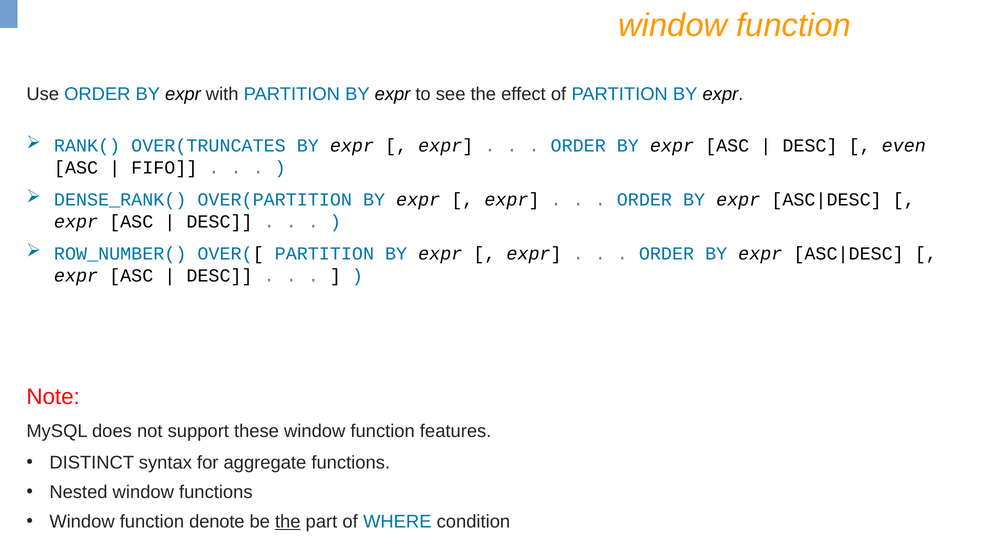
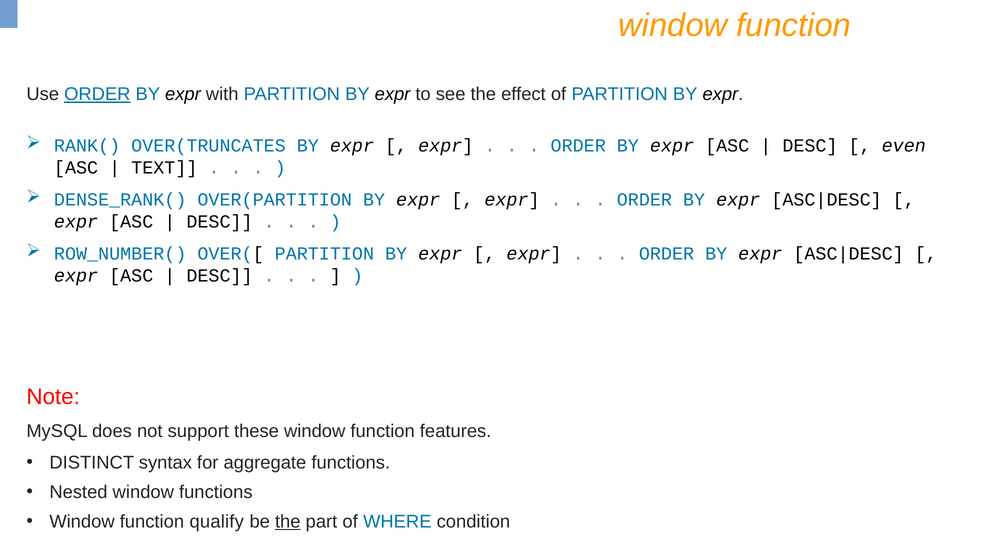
ORDER at (97, 94) underline: none -> present
FIFO: FIFO -> TEXT
denote: denote -> qualify
